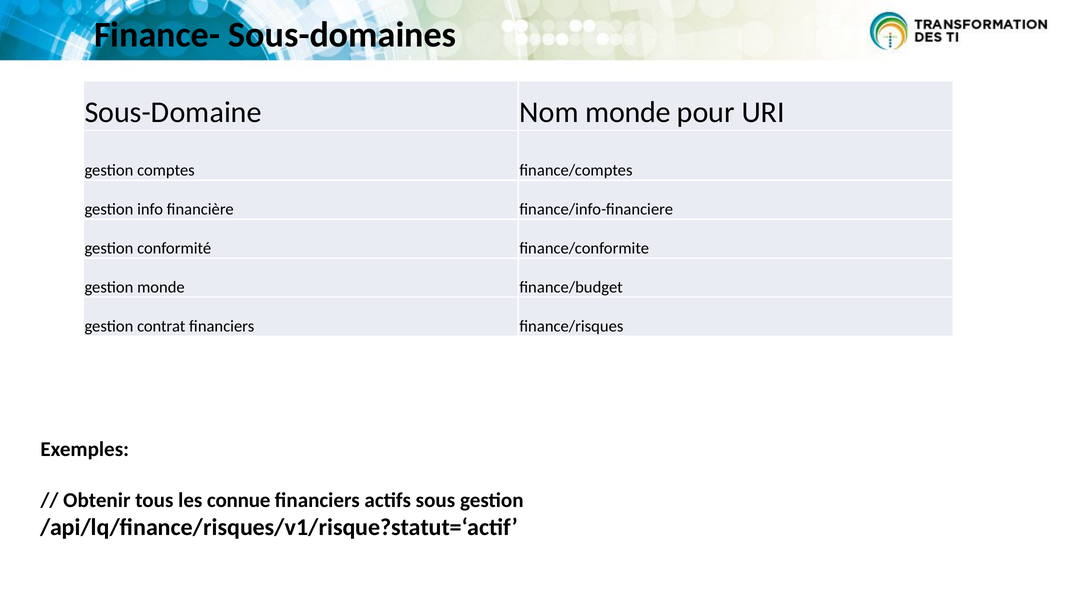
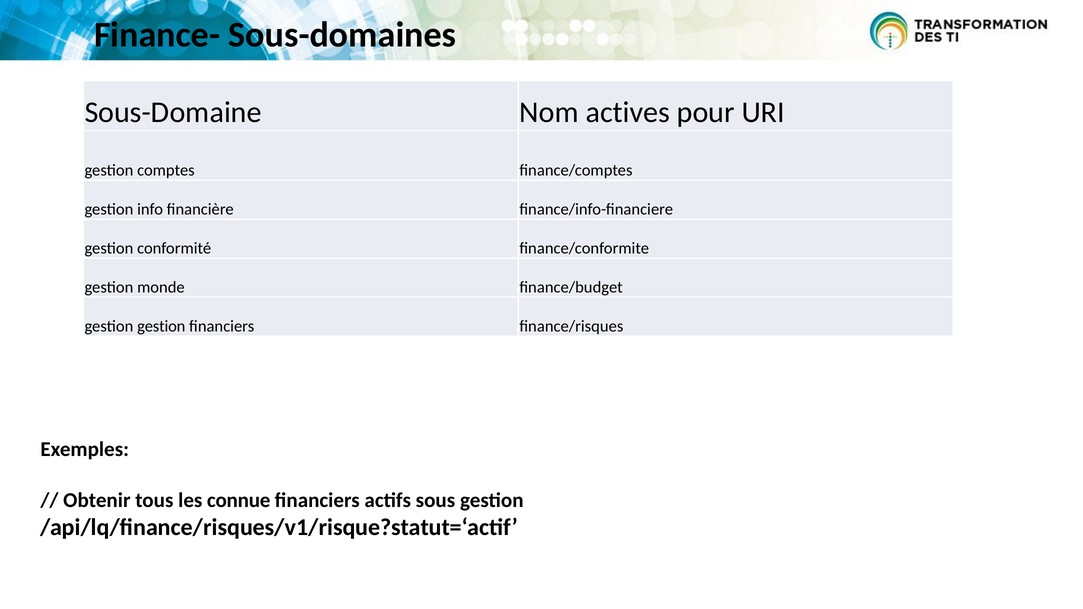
Nom monde: monde -> actives
gestion contrat: contrat -> gestion
